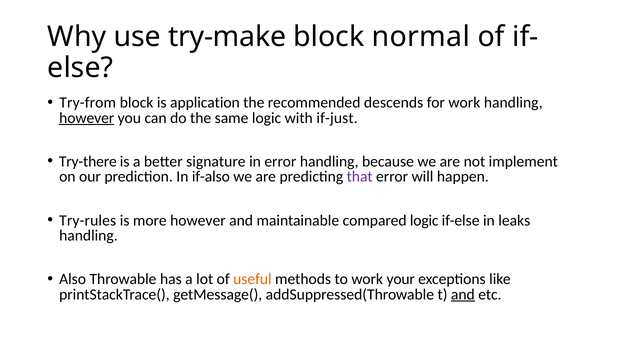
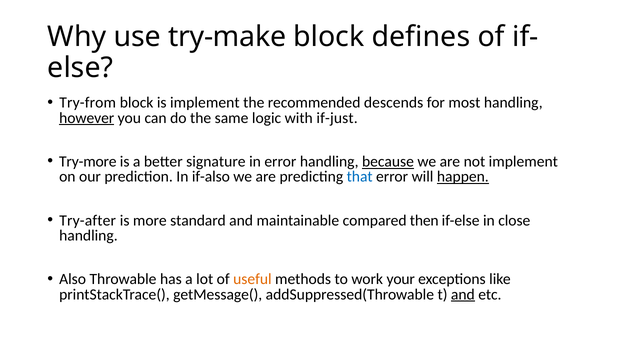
normal: normal -> defines
is application: application -> implement
for work: work -> most
Try-there: Try-there -> Try-more
because underline: none -> present
that colour: purple -> blue
happen underline: none -> present
Try-rules: Try-rules -> Try-after
more however: however -> standard
compared logic: logic -> then
leaks: leaks -> close
